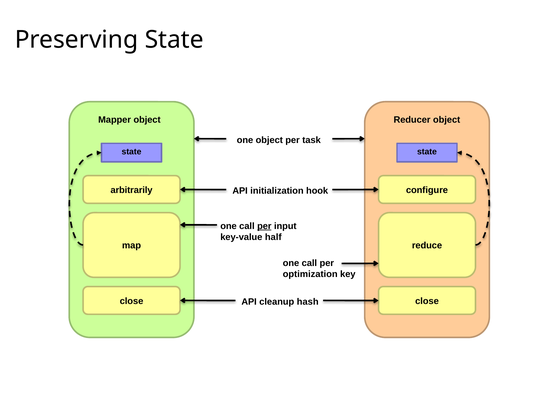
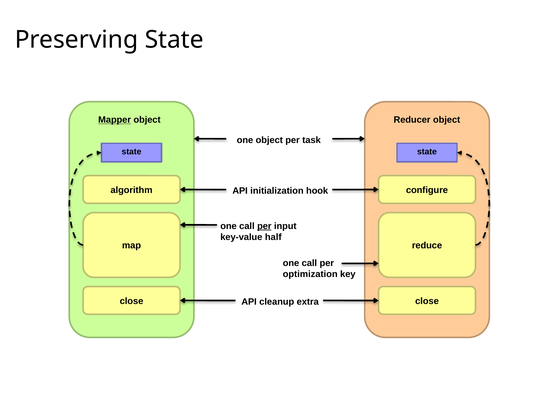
Mapper underline: none -> present
arbitrarily: arbitrarily -> algorithm
hash: hash -> extra
